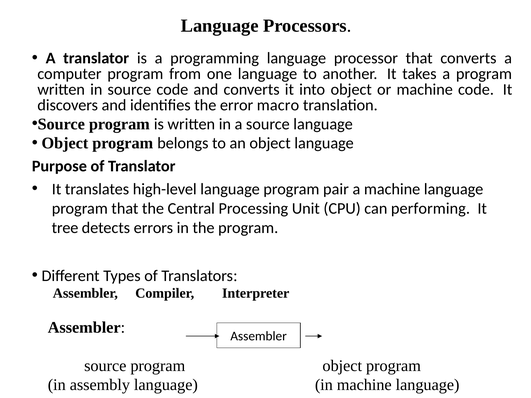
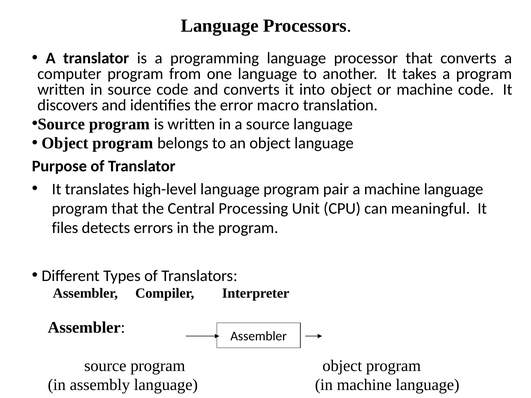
performing: performing -> meaningful
tree: tree -> files
